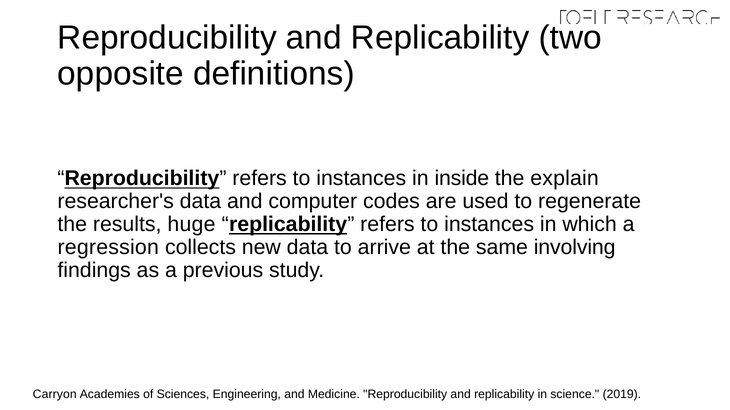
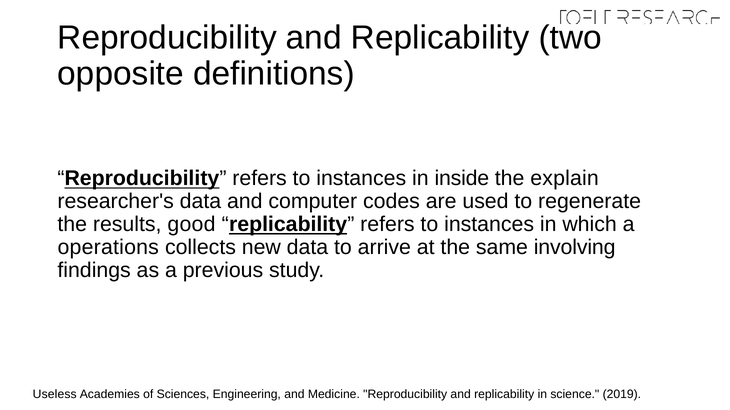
huge: huge -> good
regression: regression -> operations
Carryon: Carryon -> Useless
